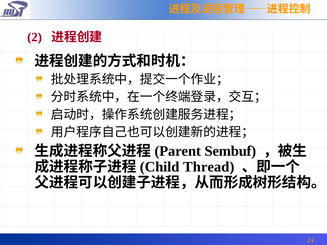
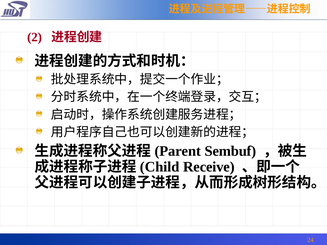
Thread: Thread -> Receive
